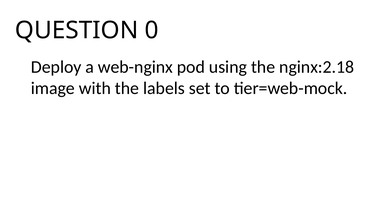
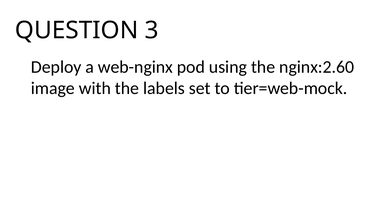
0: 0 -> 3
nginx:2.18: nginx:2.18 -> nginx:2.60
